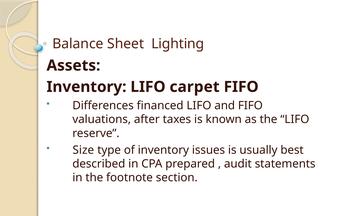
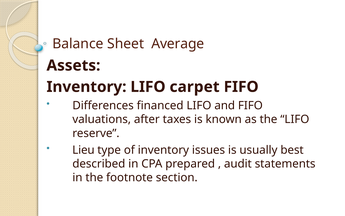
Lighting: Lighting -> Average
Size: Size -> Lieu
